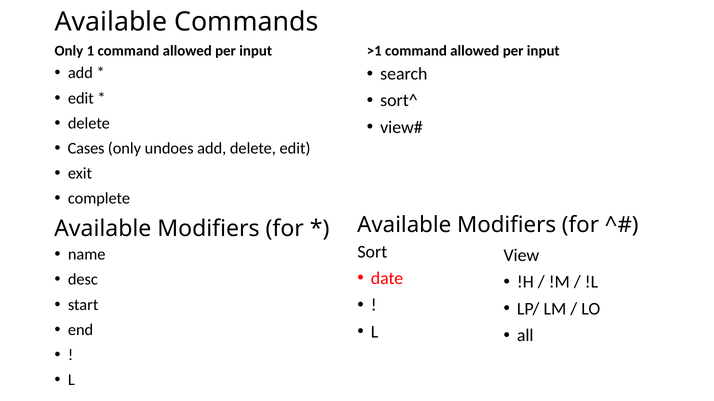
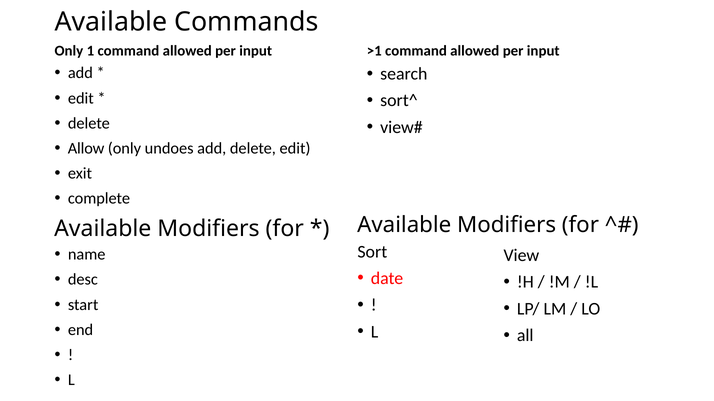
Cases: Cases -> Allow
